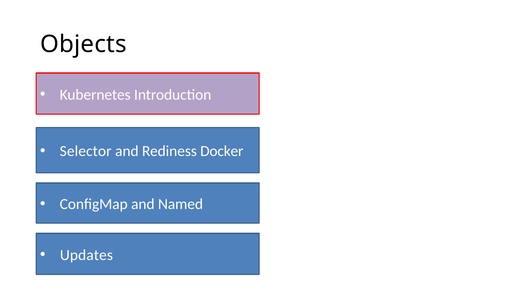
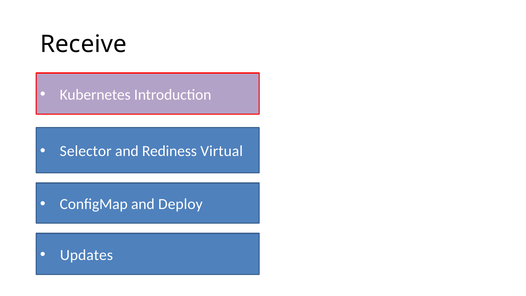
Objects: Objects -> Receive
Docker: Docker -> Virtual
Named: Named -> Deploy
